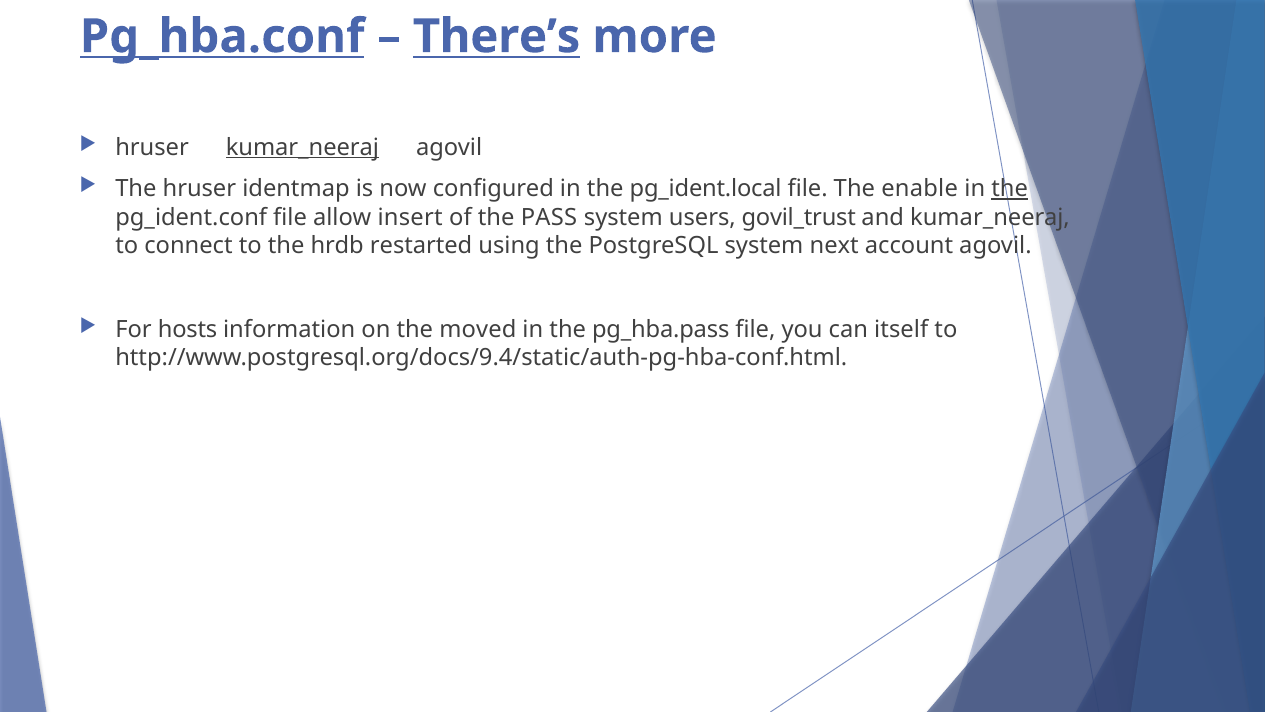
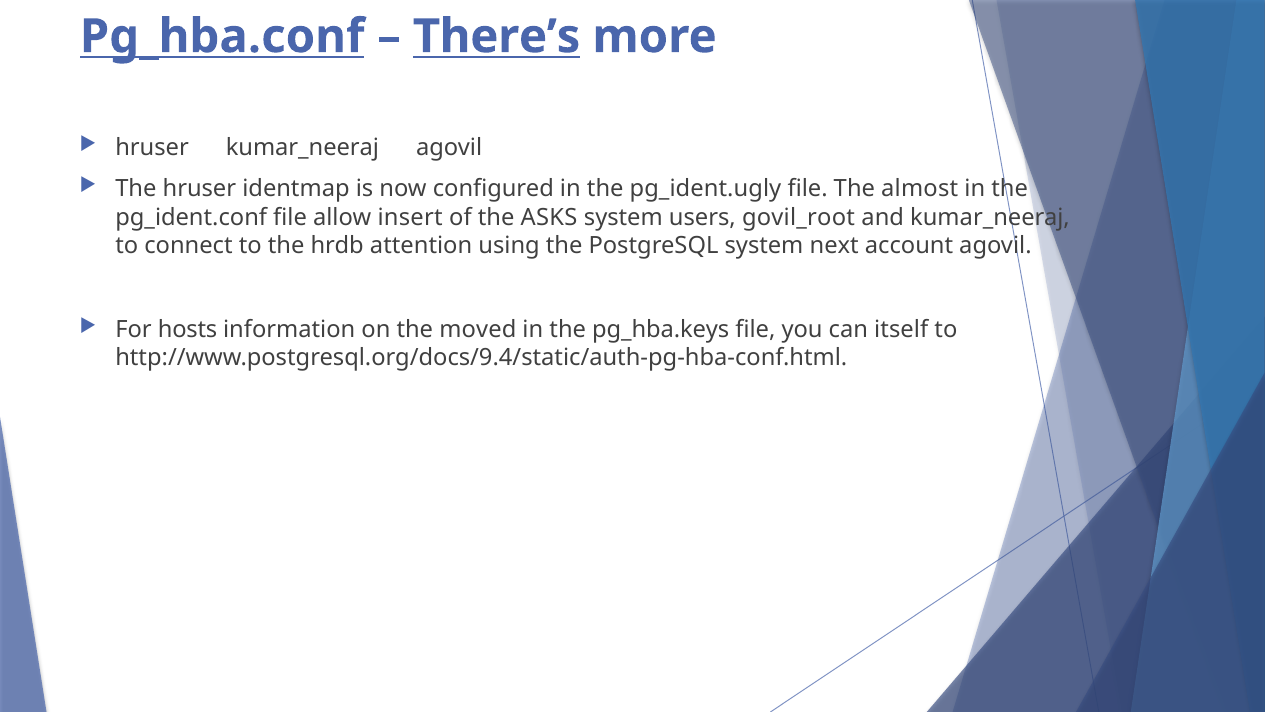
kumar_neeraj at (302, 147) underline: present -> none
pg_ident.local: pg_ident.local -> pg_ident.ugly
enable: enable -> almost
the at (1010, 189) underline: present -> none
PASS: PASS -> ASKS
govil_trust: govil_trust -> govil_root
restarted: restarted -> attention
pg_hba.pass: pg_hba.pass -> pg_hba.keys
